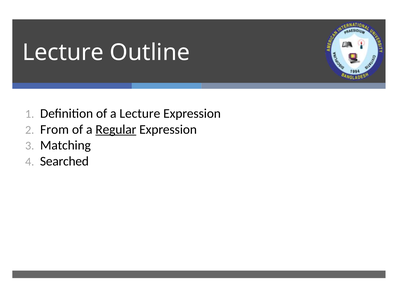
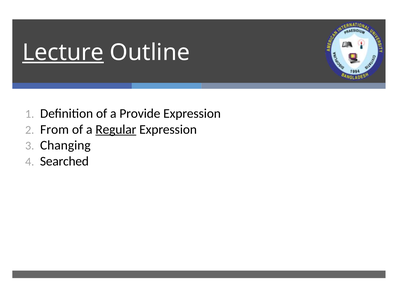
Lecture at (63, 53) underline: none -> present
a Lecture: Lecture -> Provide
Matching: Matching -> Changing
